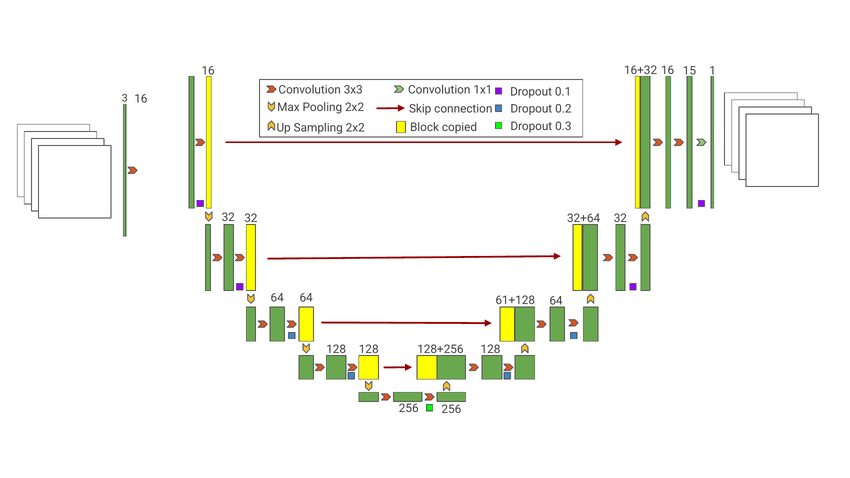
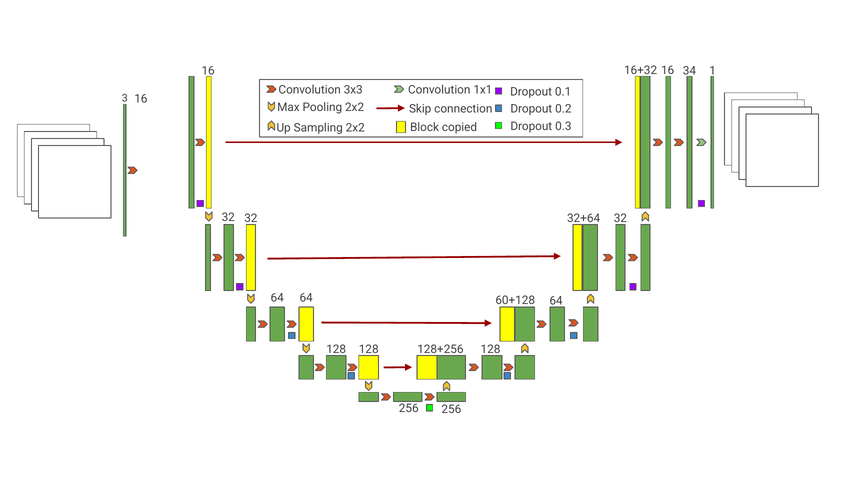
15: 15 -> 34
61+128: 61+128 -> 60+128
